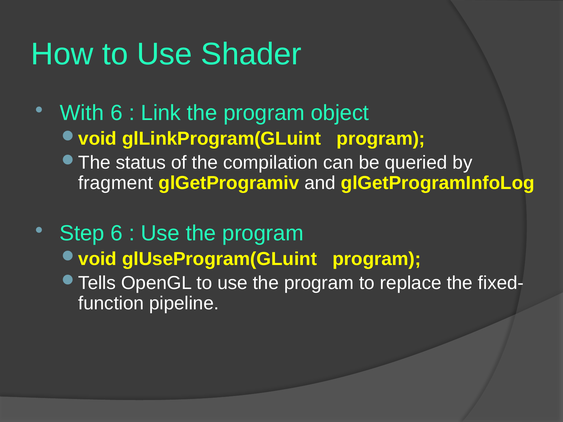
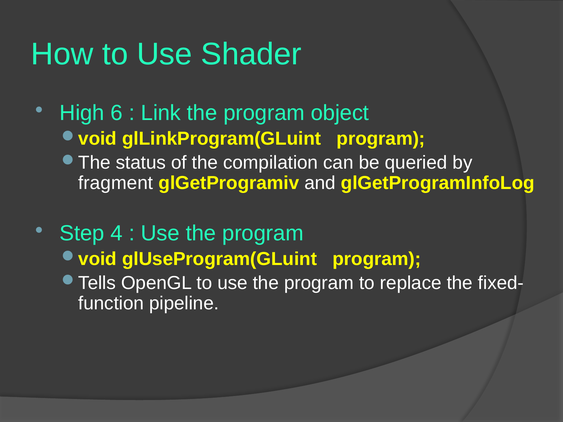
With: With -> High
Step 6: 6 -> 4
